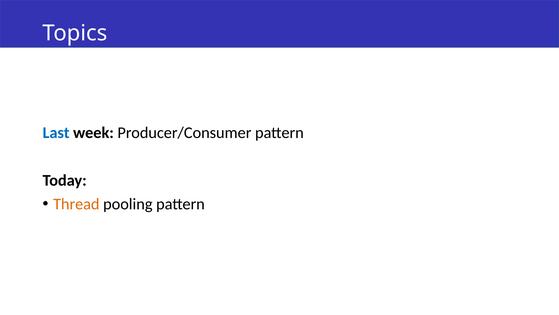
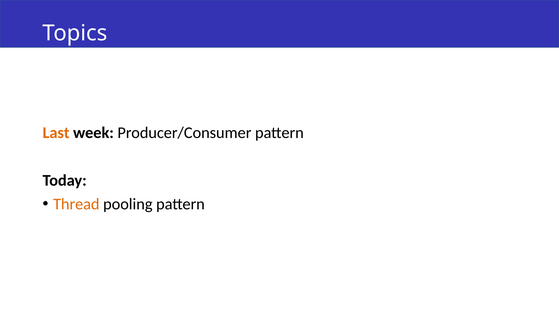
Last colour: blue -> orange
